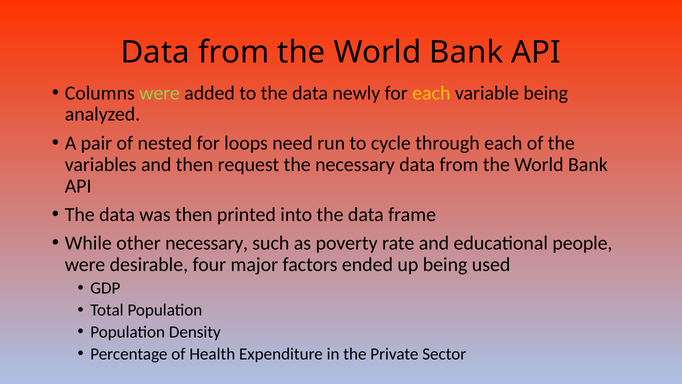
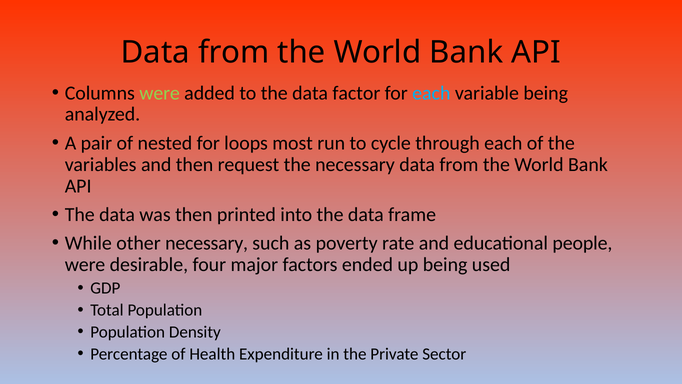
newly: newly -> factor
each at (431, 93) colour: yellow -> light blue
need: need -> most
